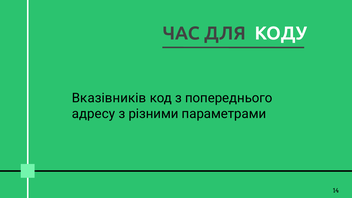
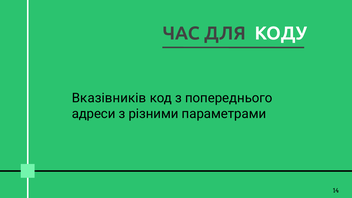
адресу: адресу -> адреси
